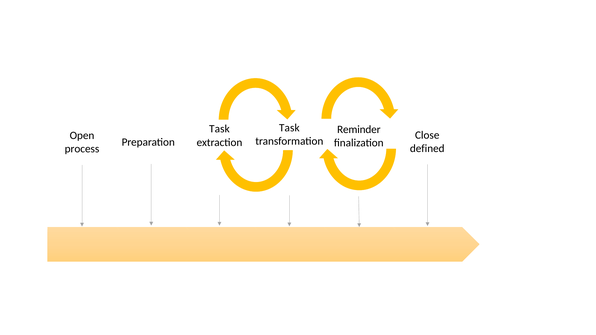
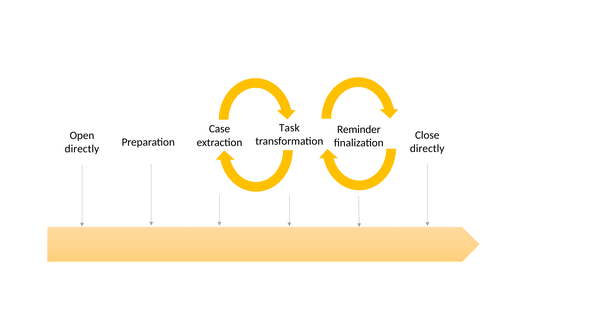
Task at (219, 129): Task -> Case
defined at (427, 149): defined -> directly
process at (82, 149): process -> directly
